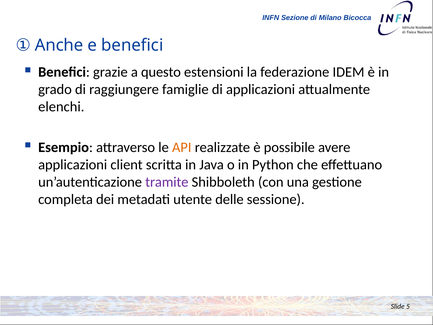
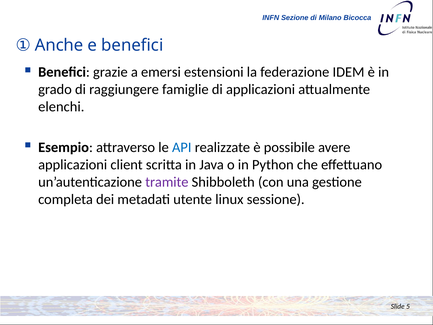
questo: questo -> emersi
API colour: orange -> blue
delle: delle -> linux
